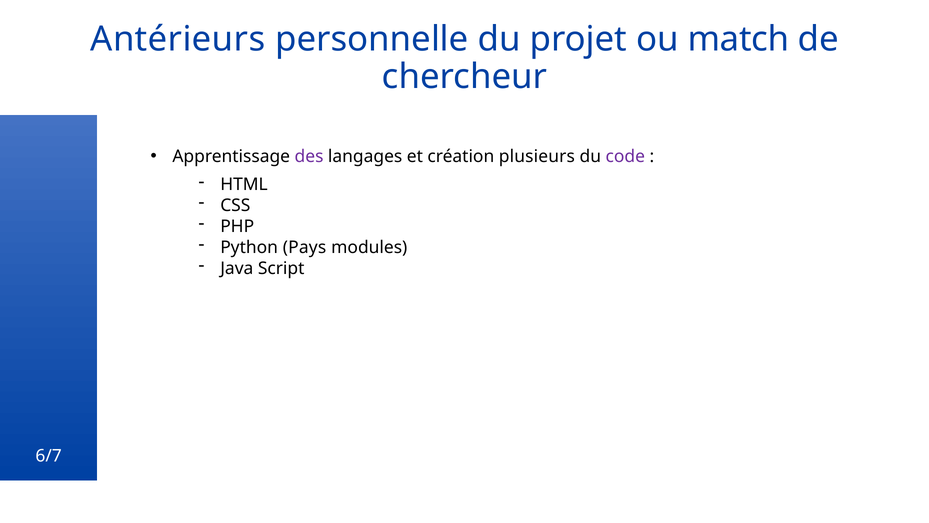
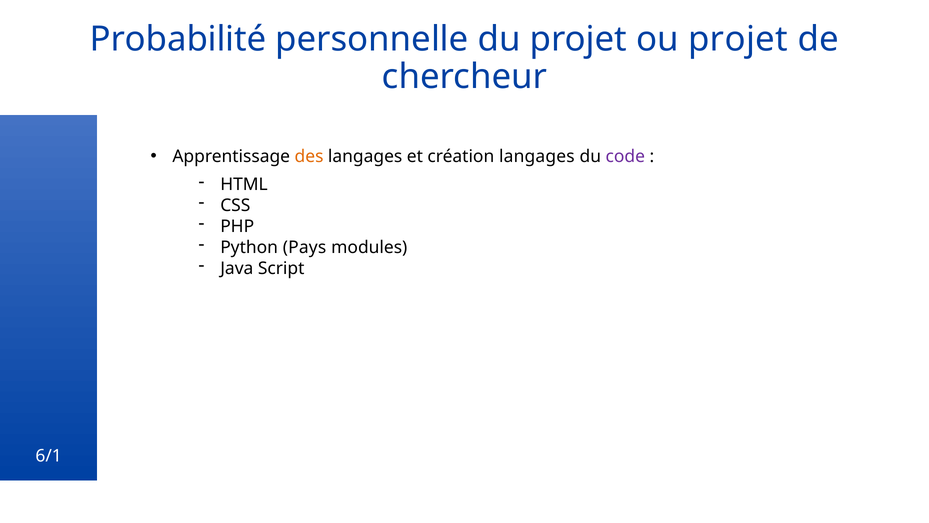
Antérieurs: Antérieurs -> Probabilité
ou match: match -> projet
des colour: purple -> orange
création plusieurs: plusieurs -> langages
6/7: 6/7 -> 6/1
